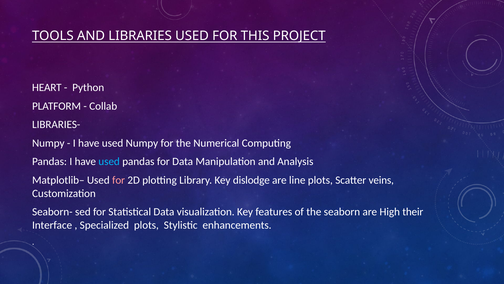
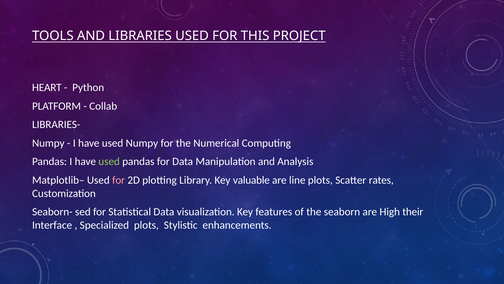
used at (109, 161) colour: light blue -> light green
dislodge: dislodge -> valuable
veins: veins -> rates
